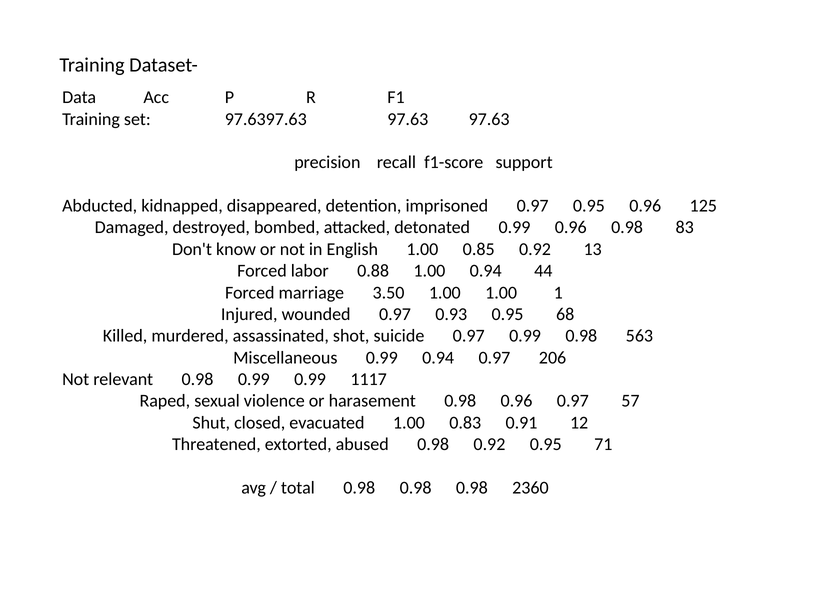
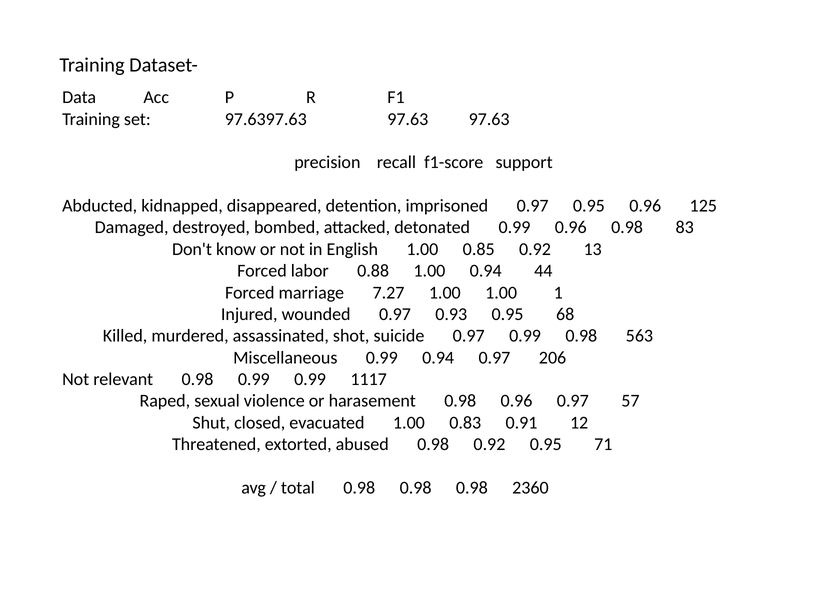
3.50: 3.50 -> 7.27
